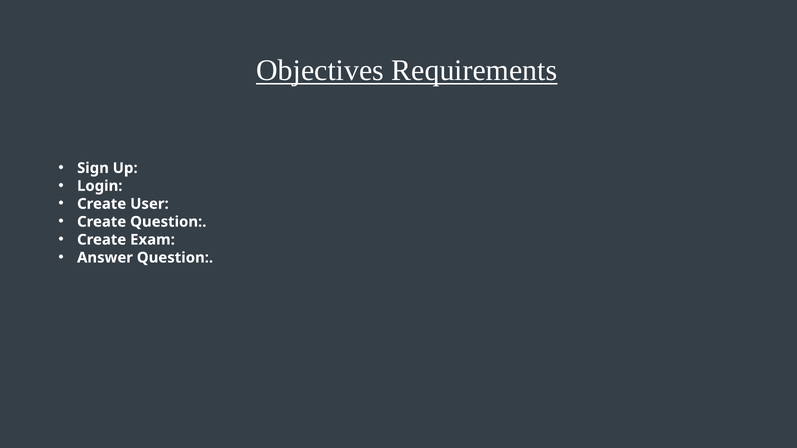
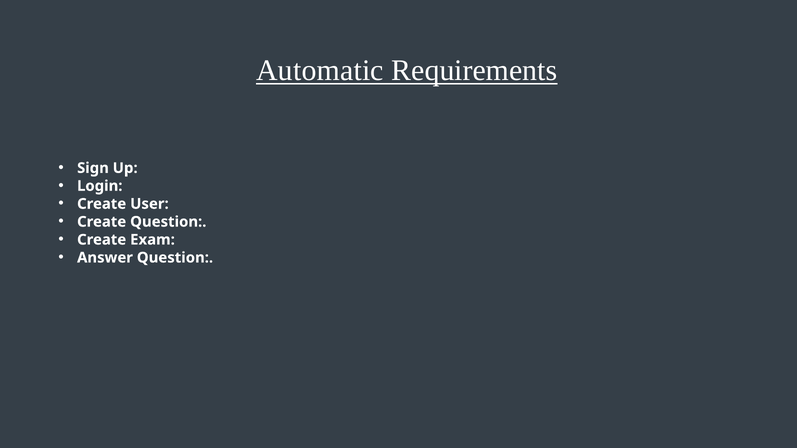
Objectives: Objectives -> Automatic
